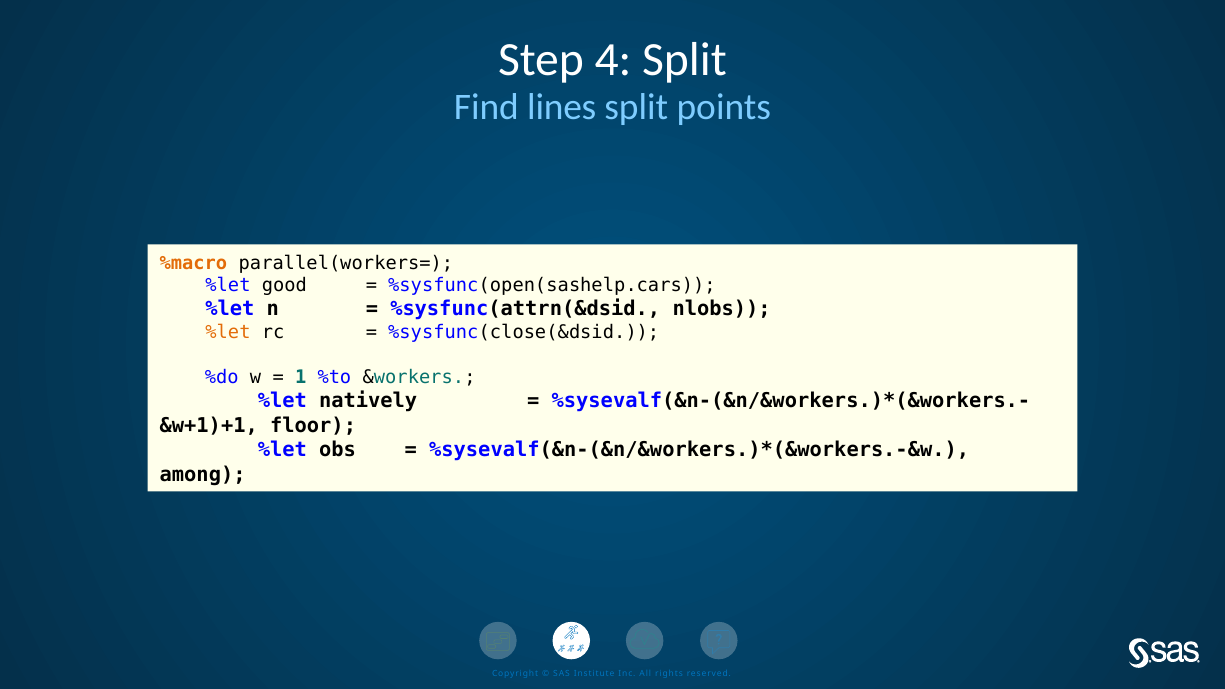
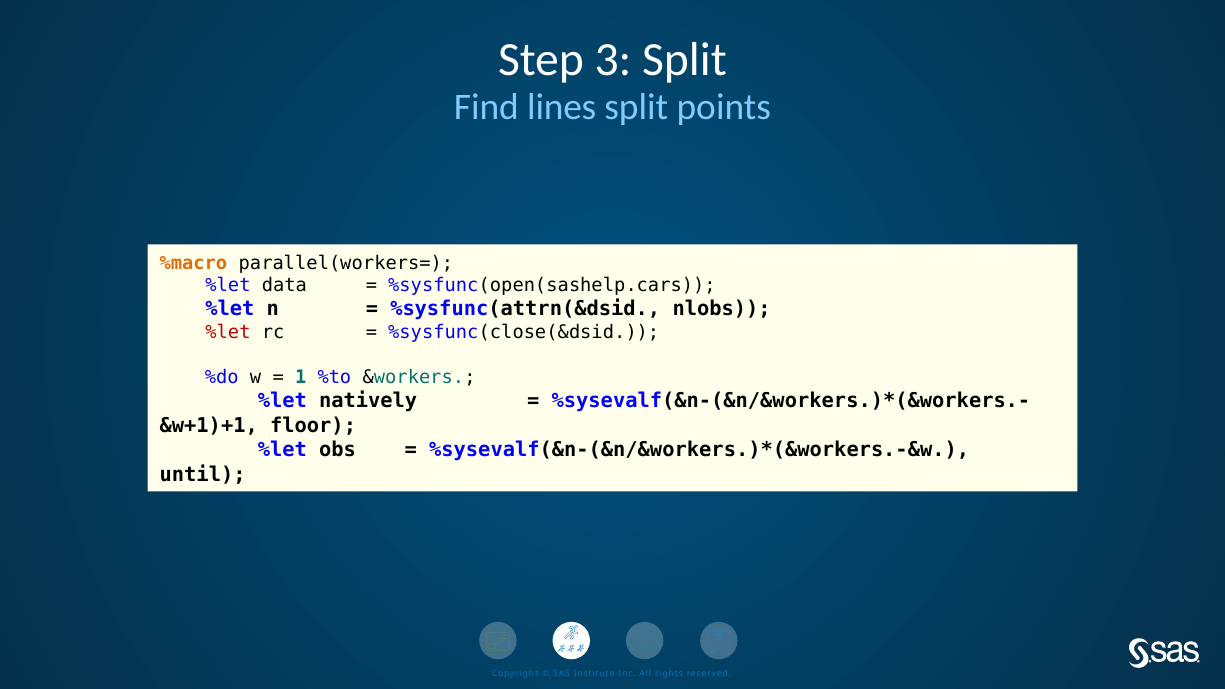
4: 4 -> 3
good: good -> data
%let at (228, 333) colour: orange -> red
among: among -> until
